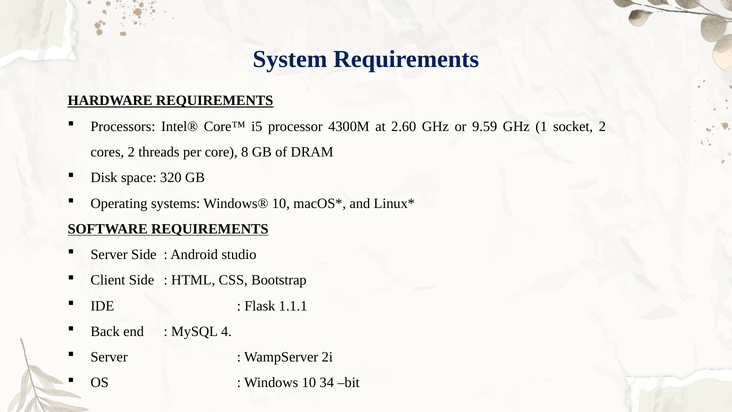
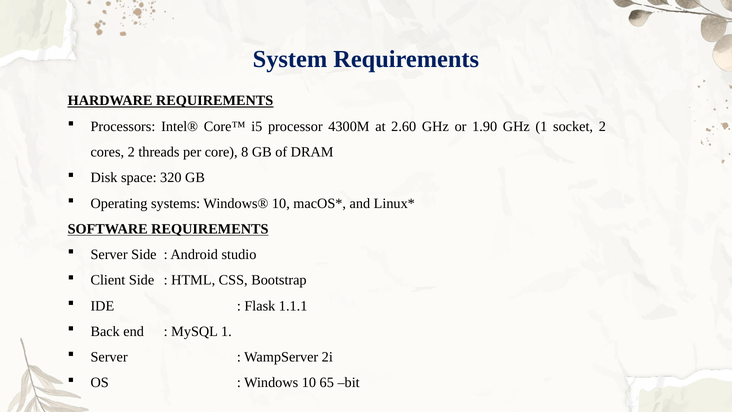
9.59: 9.59 -> 1.90
MySQL 4: 4 -> 1
34: 34 -> 65
